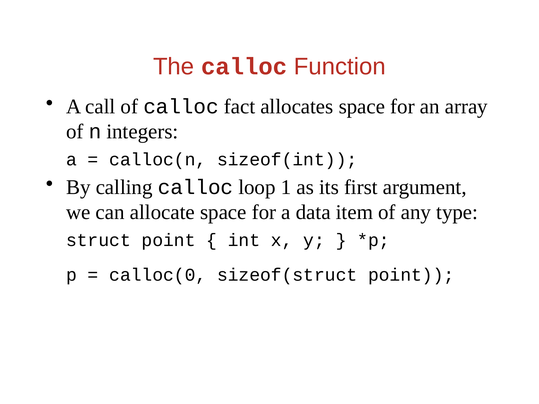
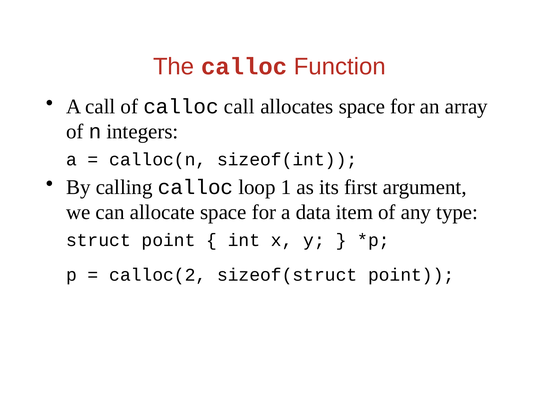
calloc fact: fact -> call
calloc(0: calloc(0 -> calloc(2
